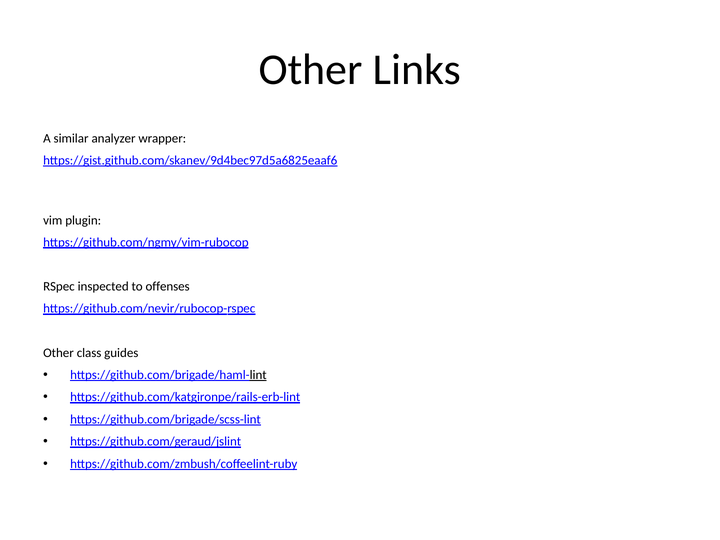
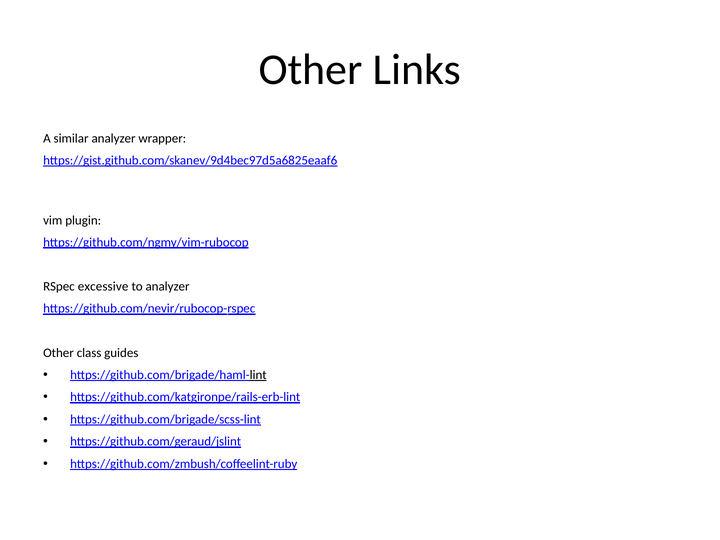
inspected: inspected -> excessive
to offenses: offenses -> analyzer
